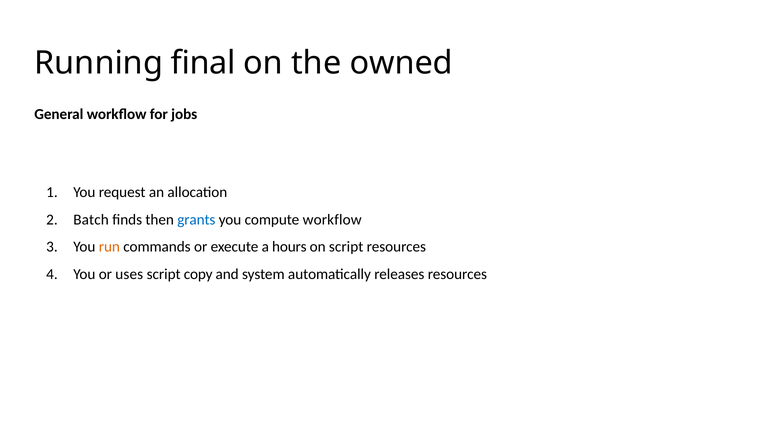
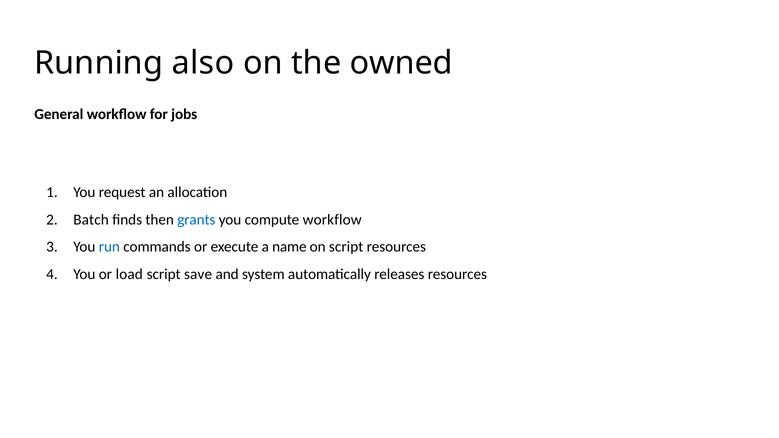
final: final -> also
run colour: orange -> blue
hours: hours -> name
uses: uses -> load
copy: copy -> save
